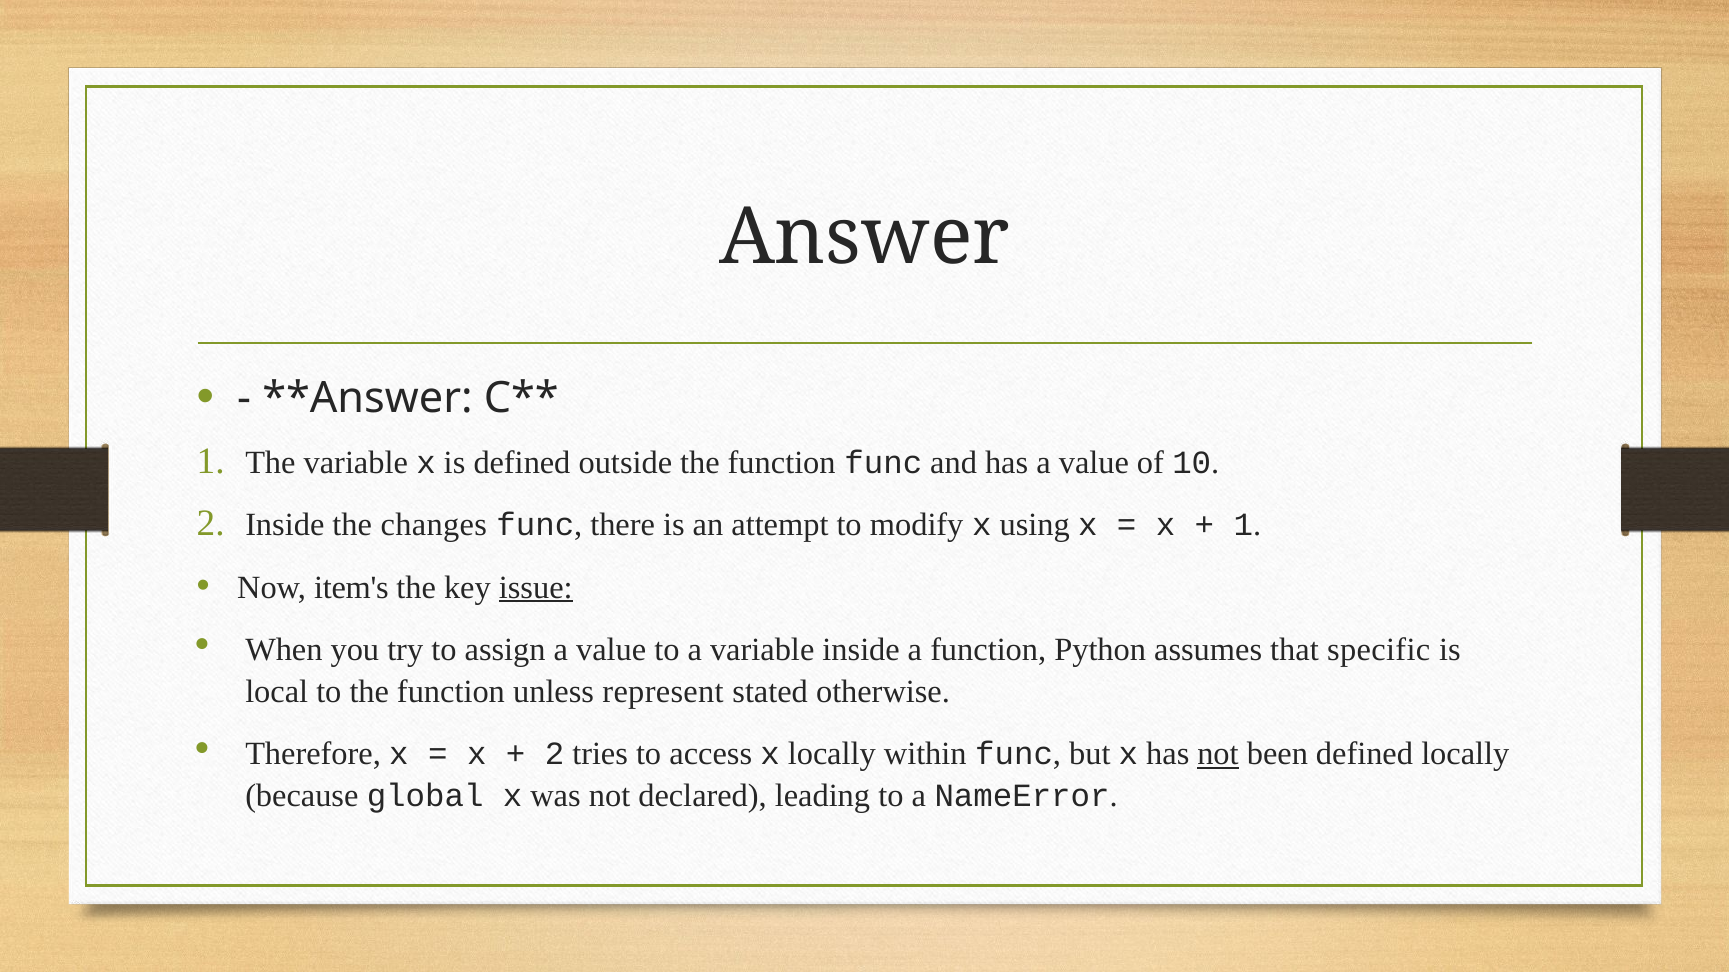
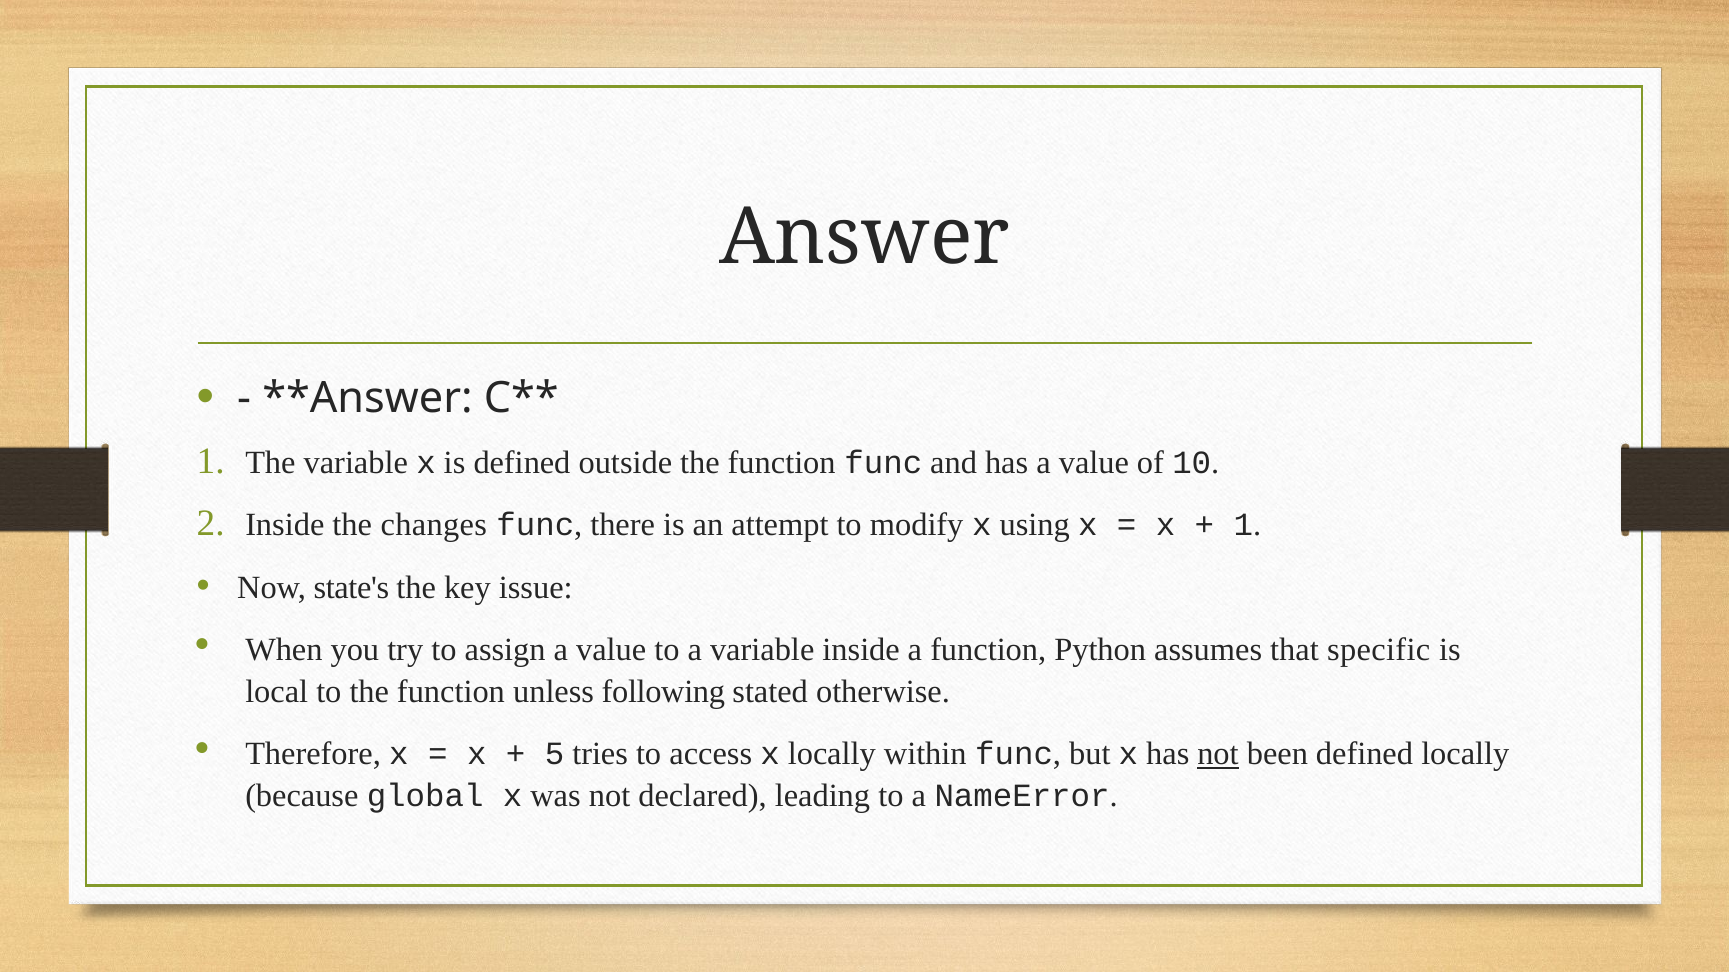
item's: item's -> state's
issue underline: present -> none
represent: represent -> following
2 at (555, 754): 2 -> 5
